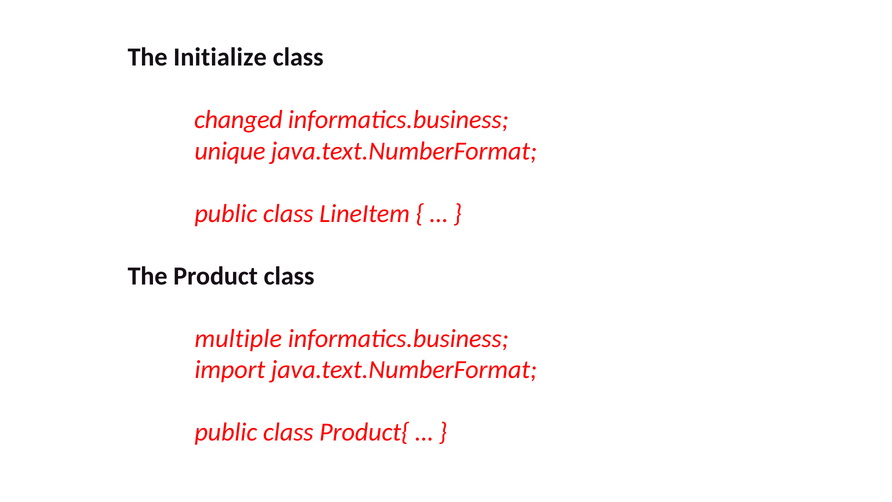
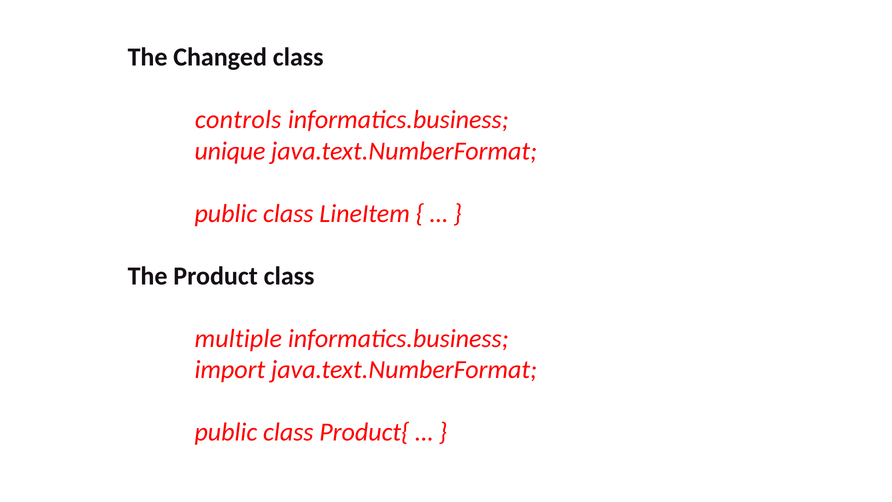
Initialize: Initialize -> Changed
changed: changed -> controls
